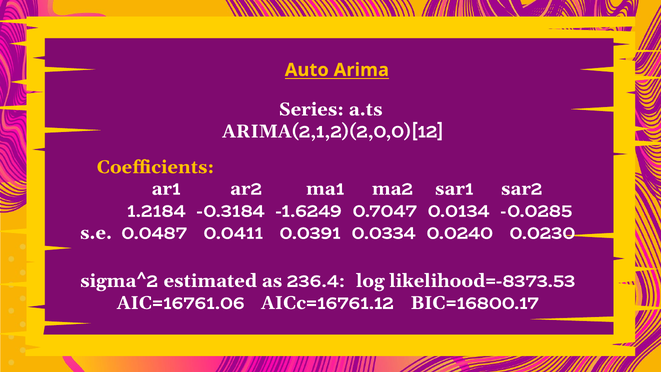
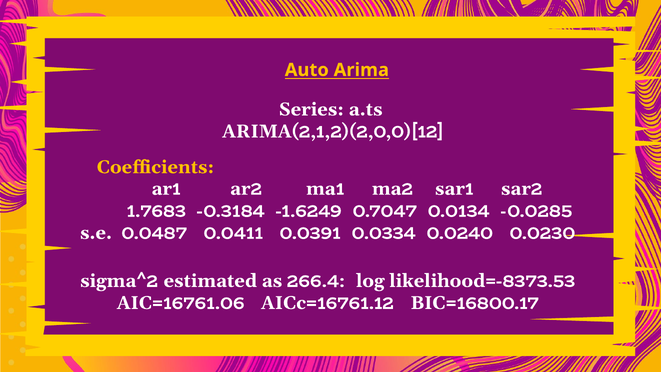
1.2184: 1.2184 -> 1.7683
236.4: 236.4 -> 266.4
